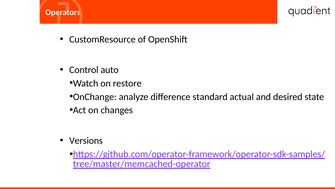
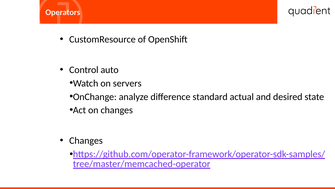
restore: restore -> servers
Versions at (86, 140): Versions -> Changes
